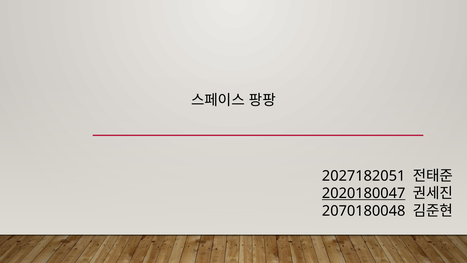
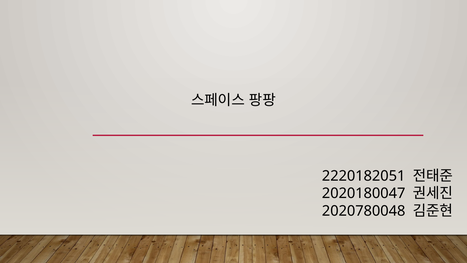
2027182051: 2027182051 -> 2220182051
2020180047 underline: present -> none
2070180048: 2070180048 -> 2020780048
